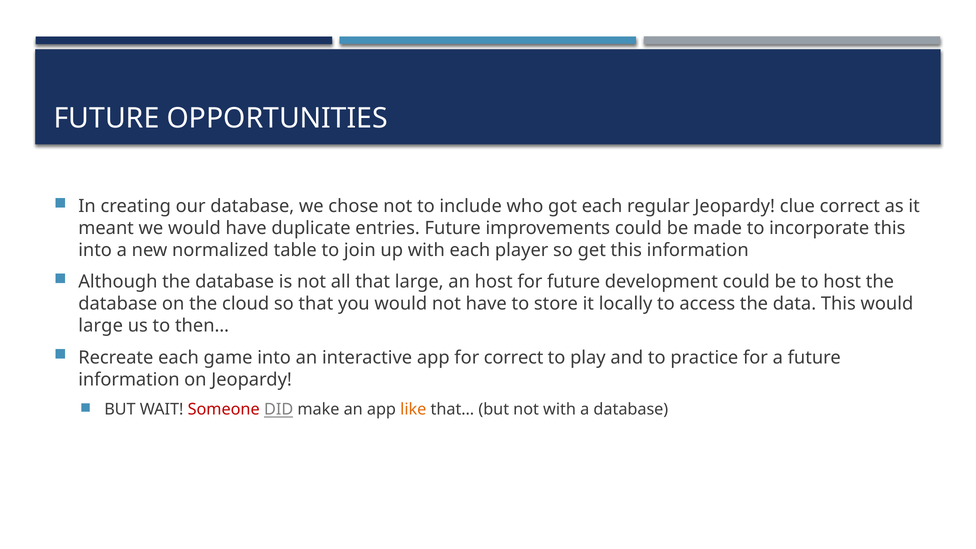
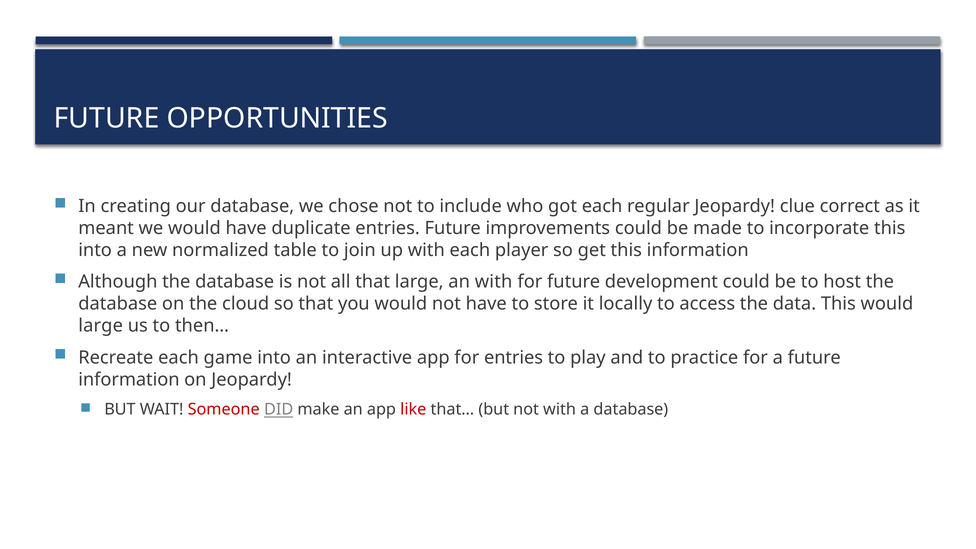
an host: host -> with
for correct: correct -> entries
like colour: orange -> red
